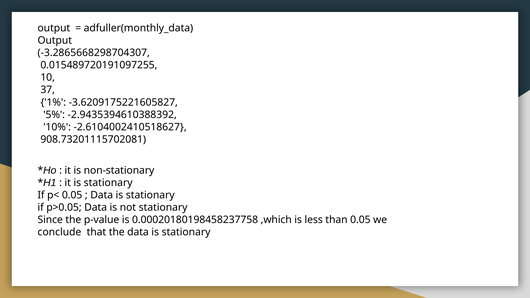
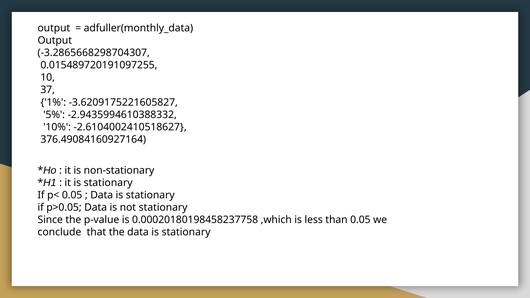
-2.9435394610388392: -2.9435394610388392 -> -2.9435994610388332
908.73201115702081: 908.73201115702081 -> 376.49084160927164
